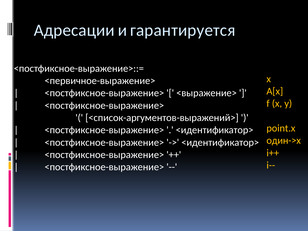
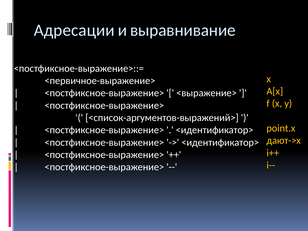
гарантируется: гарантируется -> выравнивание
один->x: один->x -> дают->x
